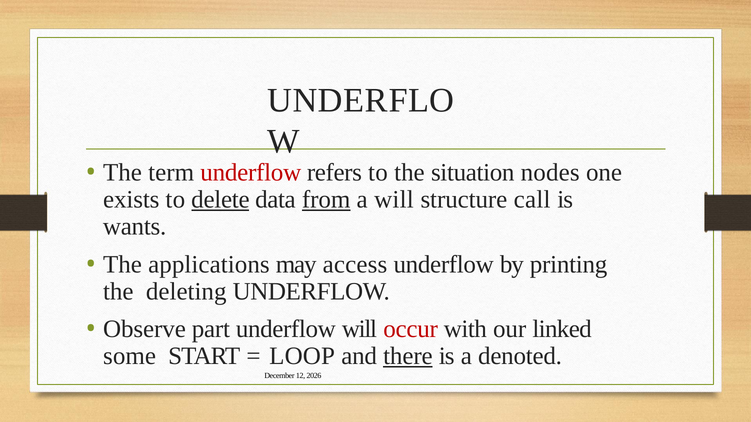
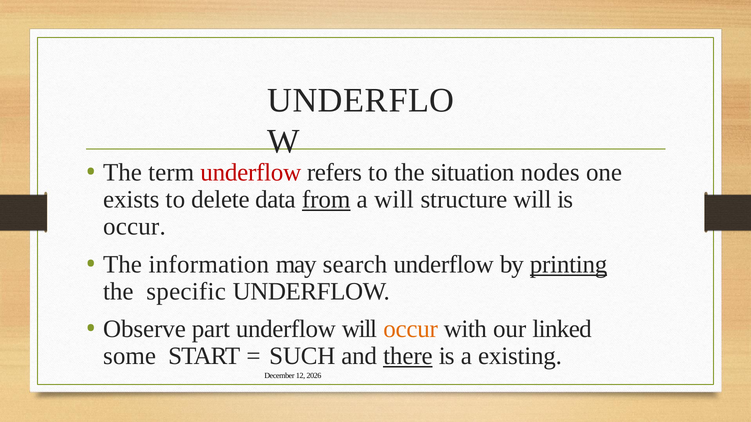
delete underline: present -> none
structure call: call -> will
wants at (135, 227): wants -> occur
applications: applications -> information
access: access -> search
printing underline: none -> present
deleting: deleting -> specific
occur at (411, 329) colour: red -> orange
LOOP: LOOP -> SUCH
denoted: denoted -> existing
